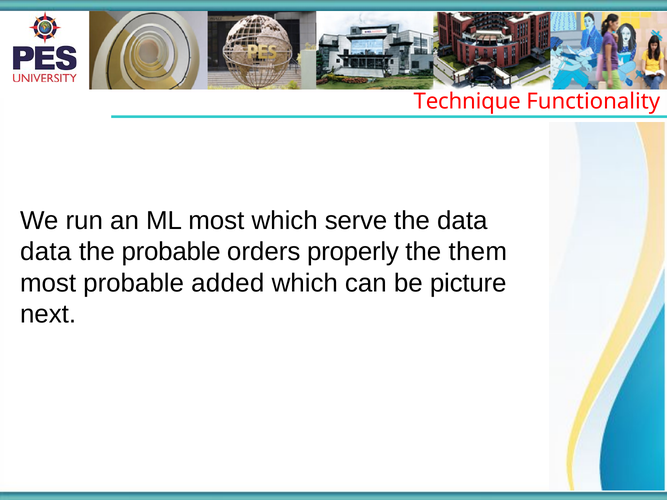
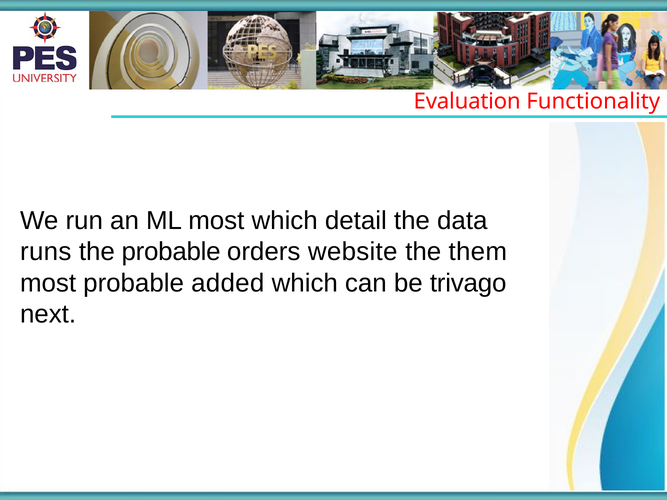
Technique: Technique -> Evaluation
serve: serve -> detail
data at (46, 252): data -> runs
properly: properly -> website
picture: picture -> trivago
